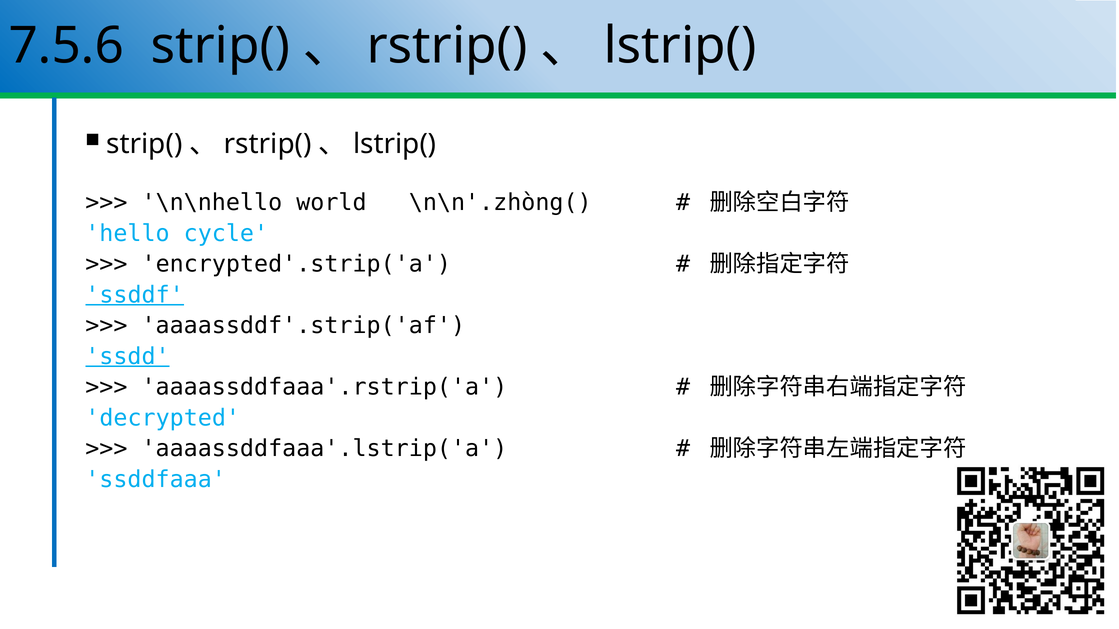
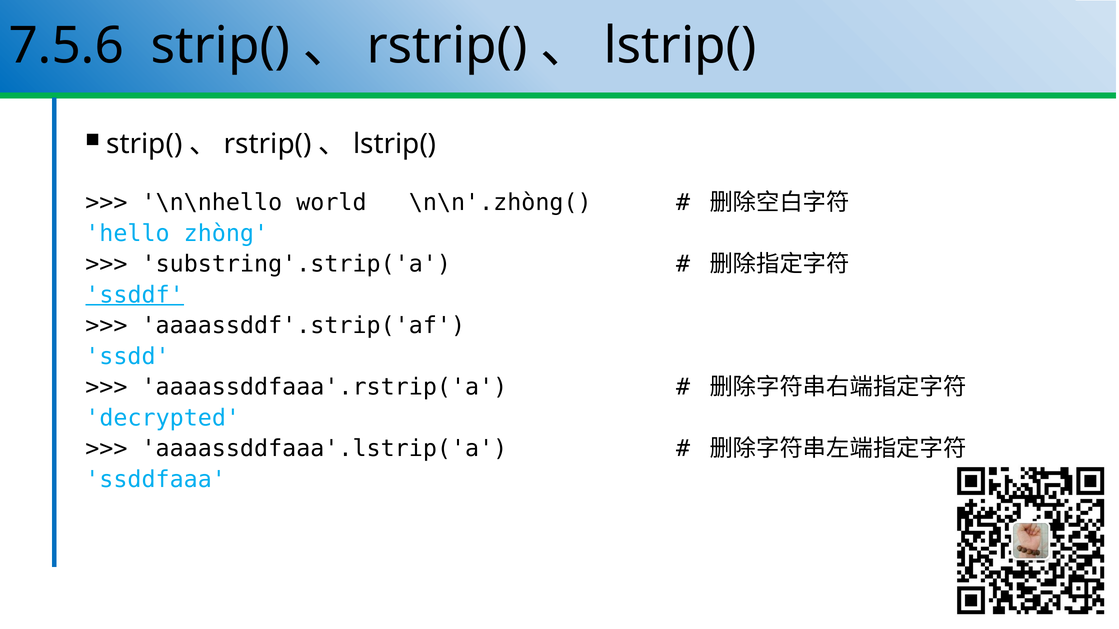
cycle: cycle -> zhòng
encrypted'.strip('a: encrypted'.strip('a -> substring'.strip('a
ssdd underline: present -> none
